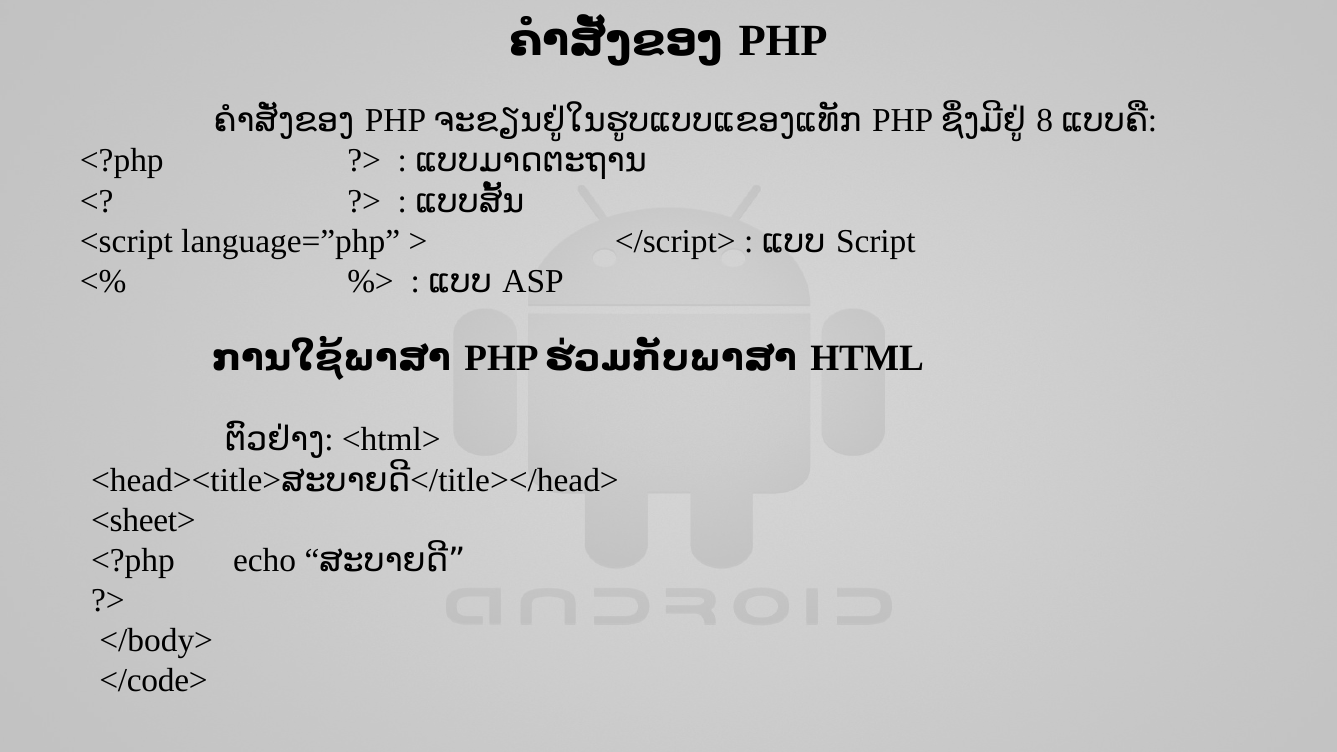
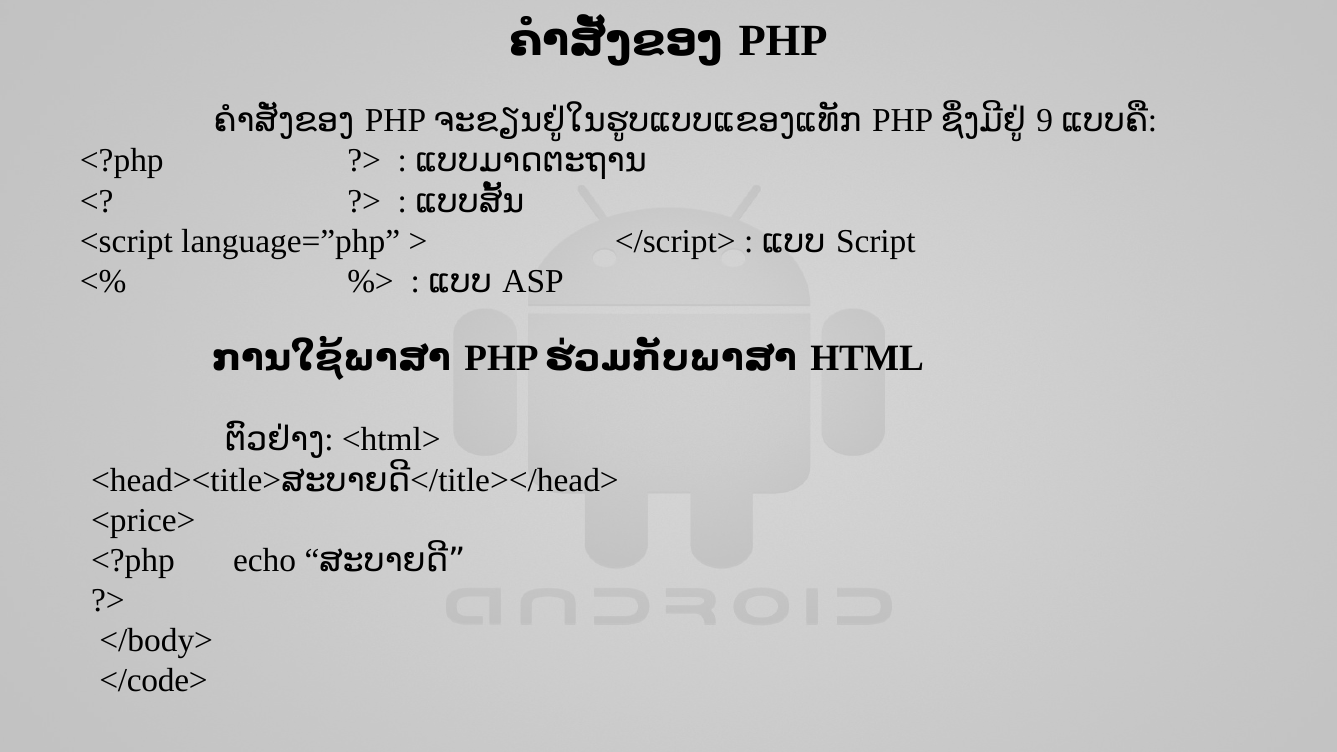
8: 8 -> 9
<sheet>: <sheet> -> <price>
